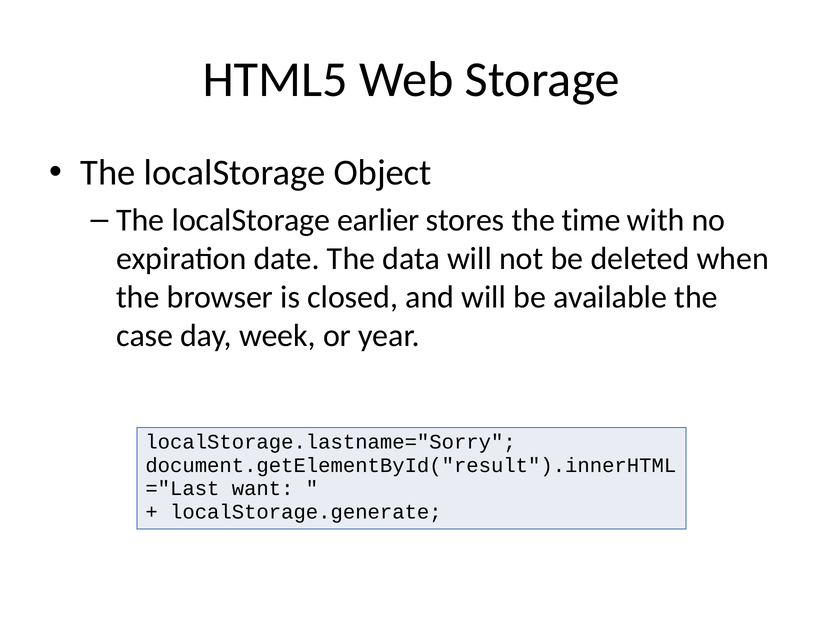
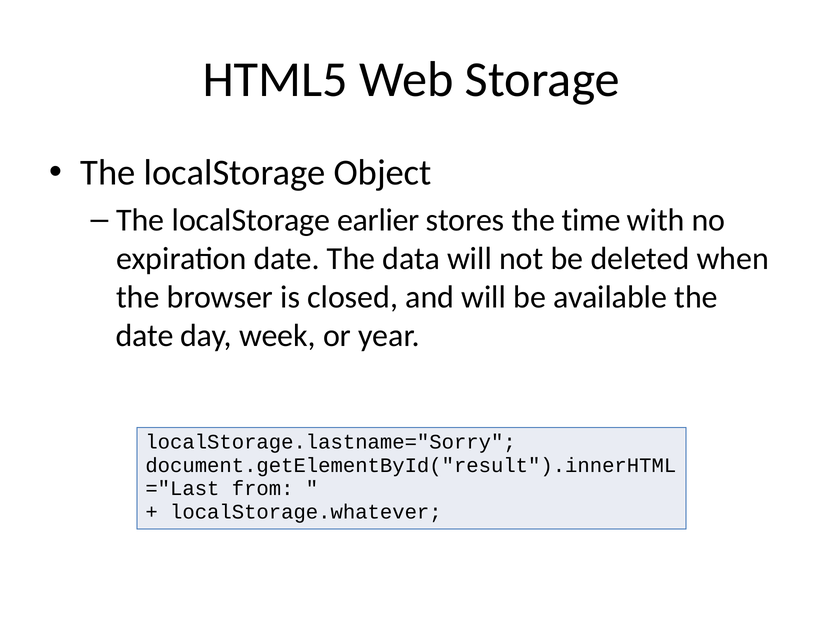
case at (145, 335): case -> date
want: want -> from
localStorage.generate: localStorage.generate -> localStorage.whatever
